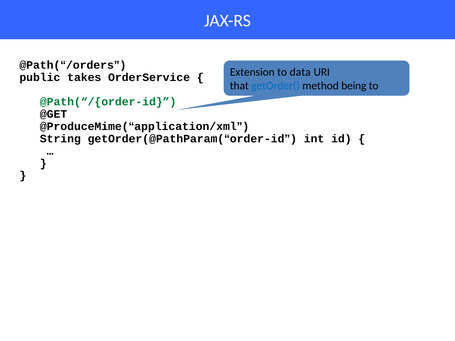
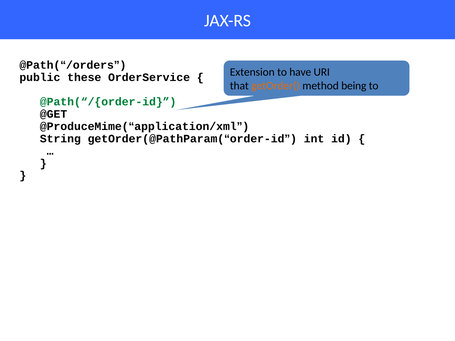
data: data -> have
takes: takes -> these
getOrder( colour: blue -> orange
